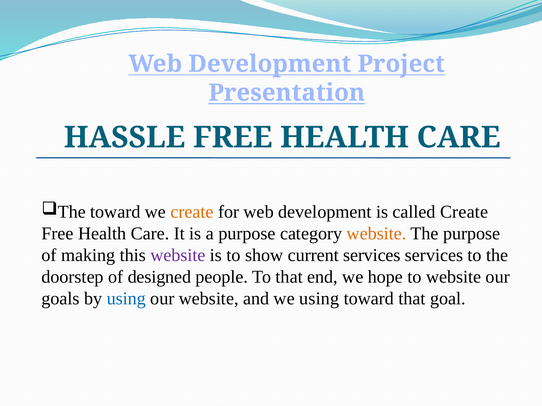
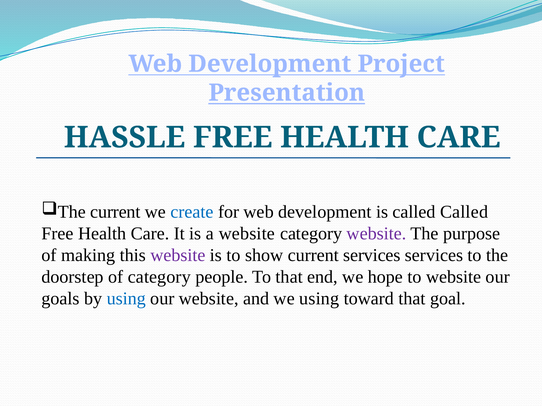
toward at (115, 212): toward -> current
create at (192, 212) colour: orange -> blue
called Create: Create -> Called
a purpose: purpose -> website
website at (376, 234) colour: orange -> purple
of designed: designed -> category
